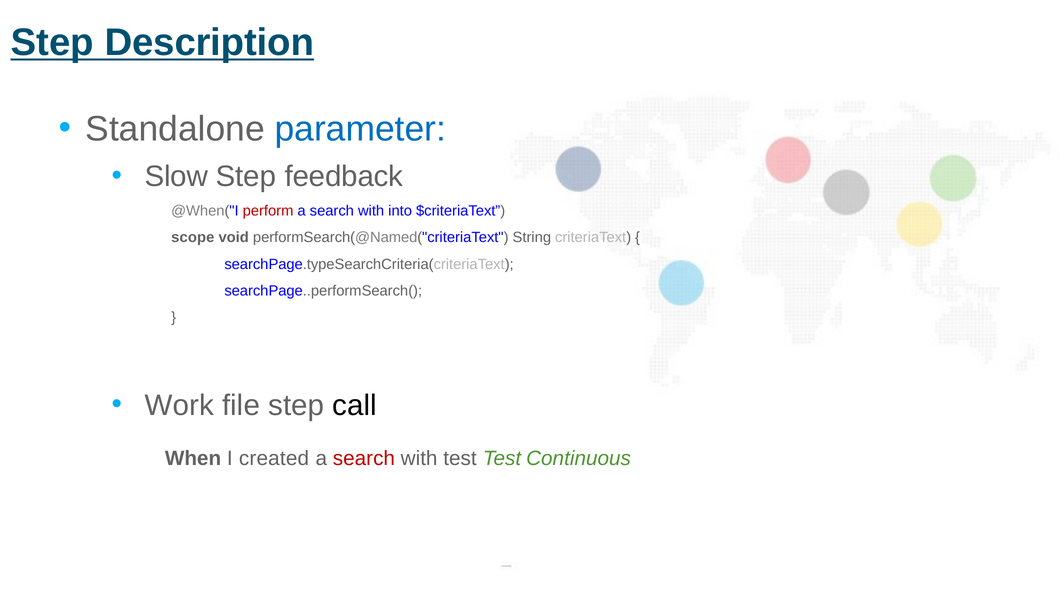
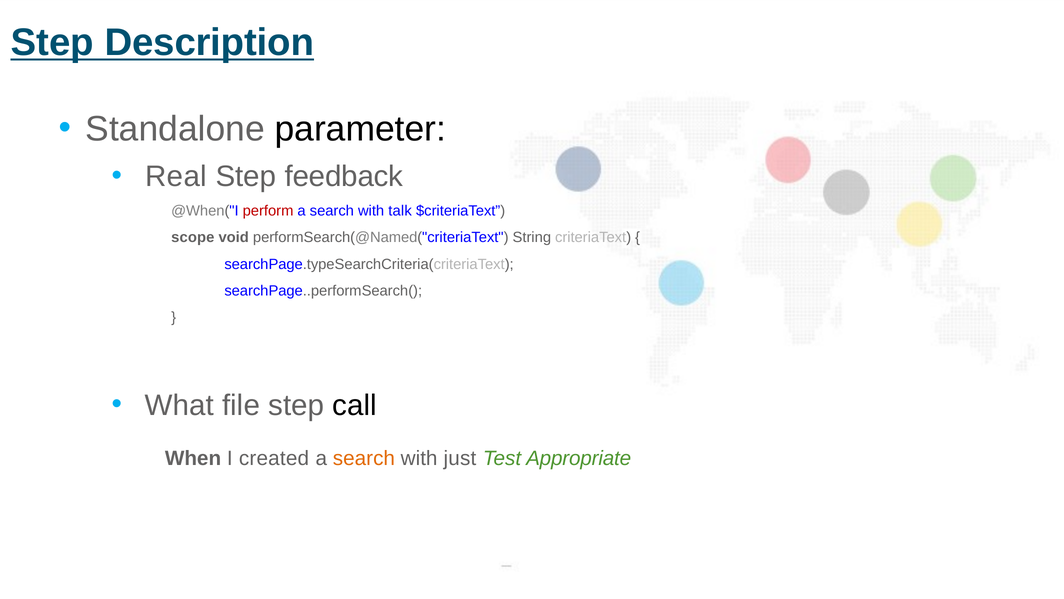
parameter colour: blue -> black
Slow: Slow -> Real
into: into -> talk
Work: Work -> What
search at (364, 458) colour: red -> orange
with test: test -> just
Continuous: Continuous -> Appropriate
